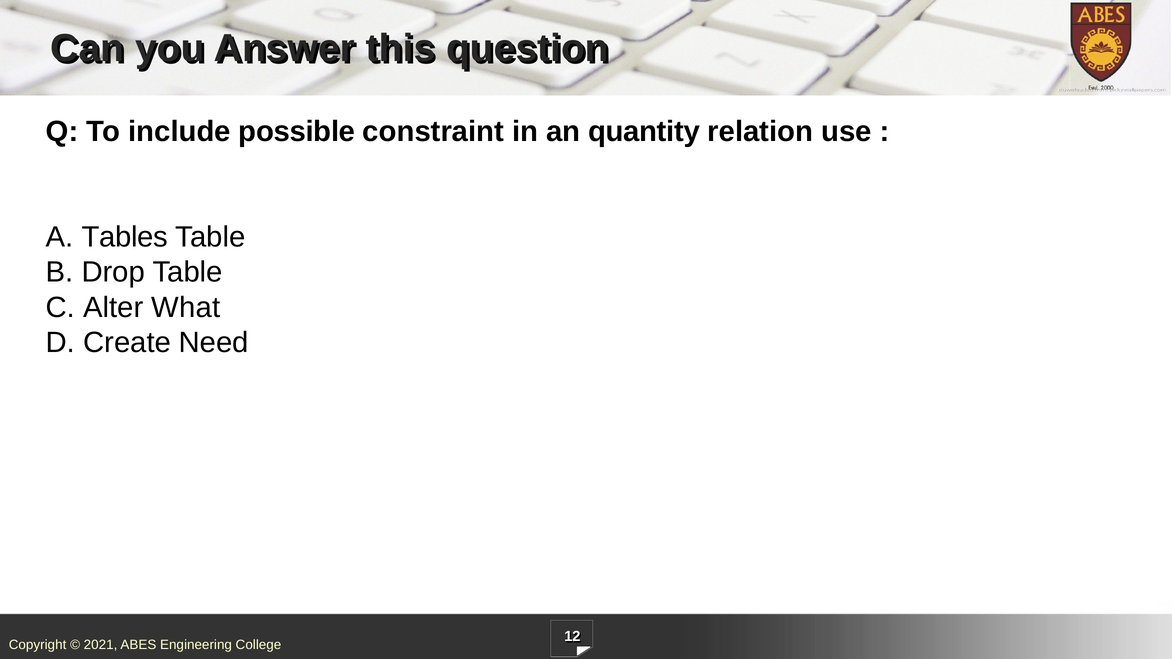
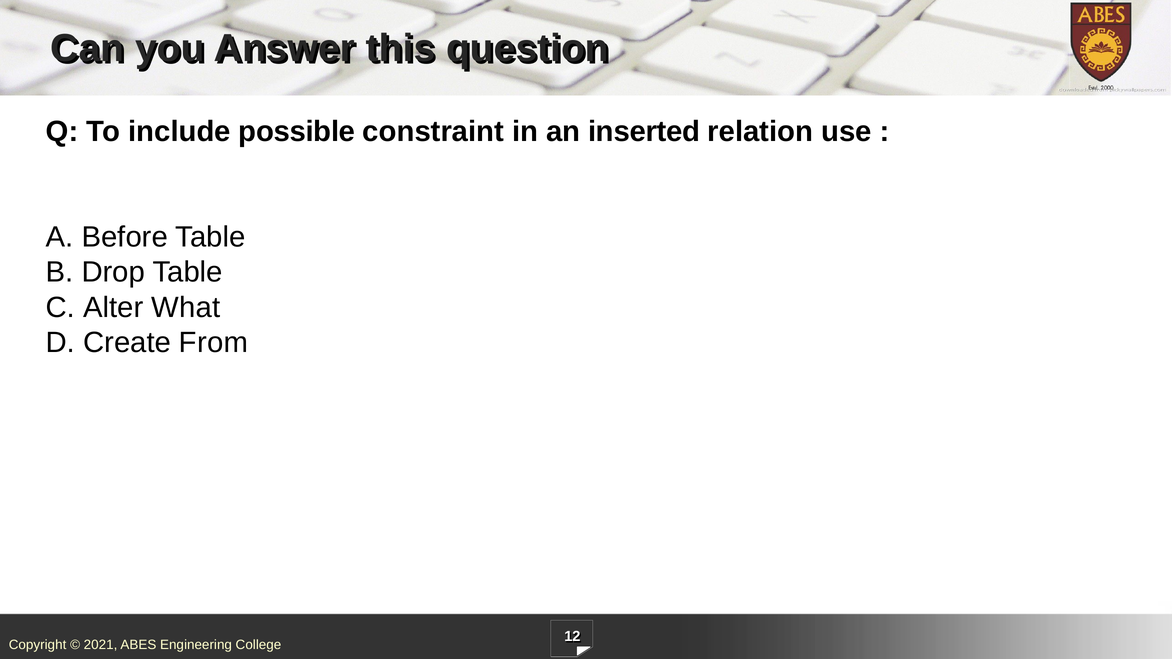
quantity: quantity -> inserted
Tables: Tables -> Before
Need: Need -> From
